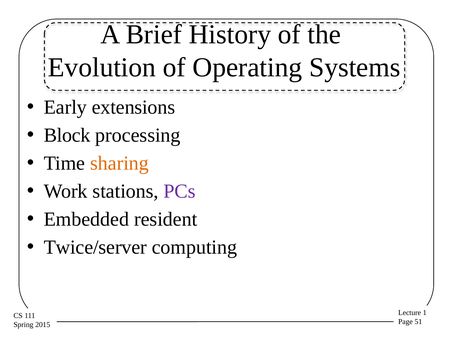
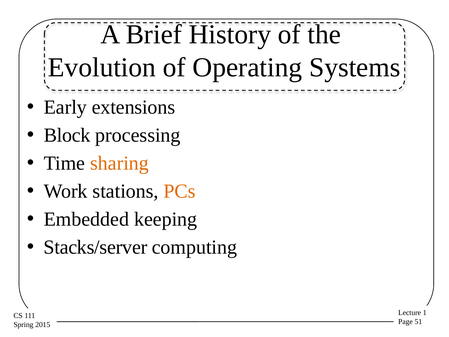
PCs colour: purple -> orange
resident: resident -> keeping
Twice/server: Twice/server -> Stacks/server
